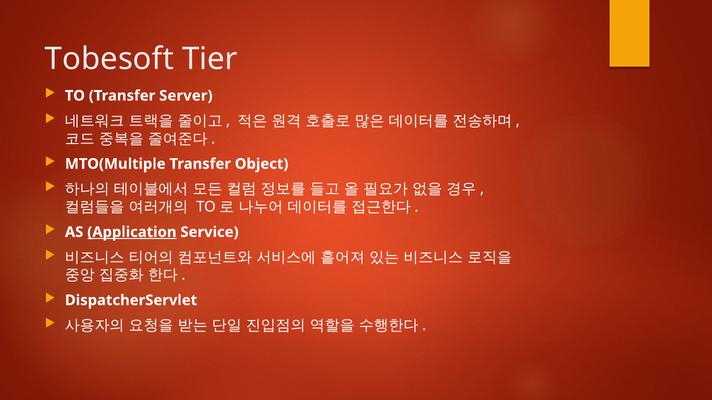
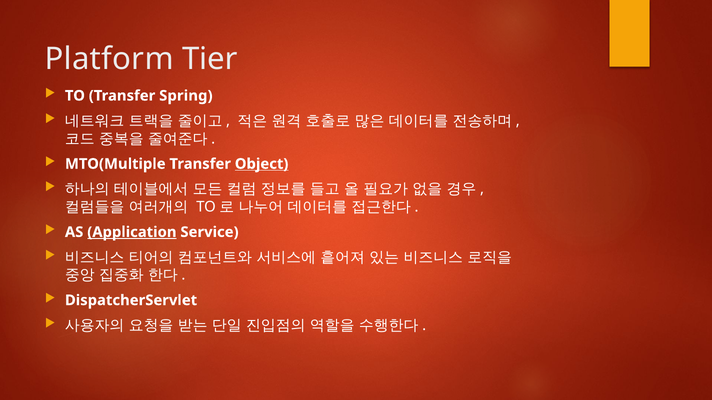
Tobesoft: Tobesoft -> Platform
Server: Server -> Spring
Object underline: none -> present
